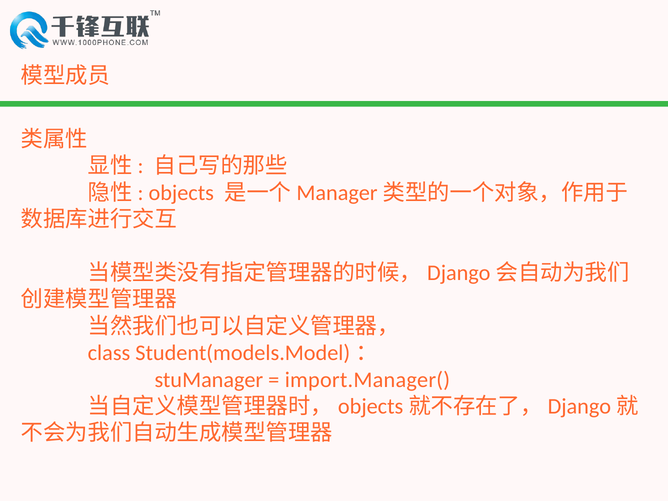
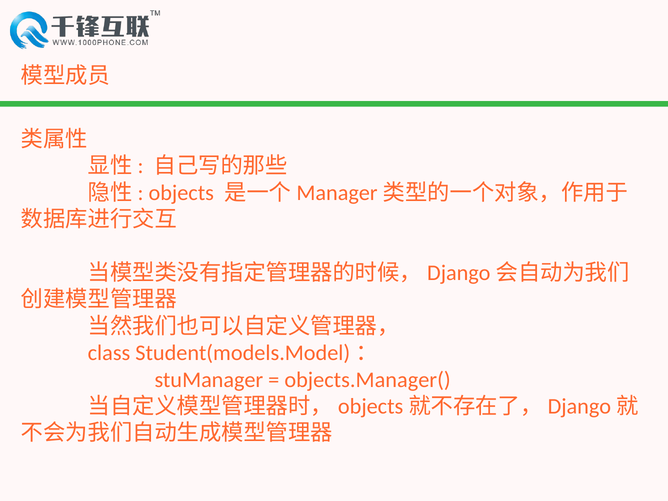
import.Manager(: import.Manager( -> objects.Manager(
